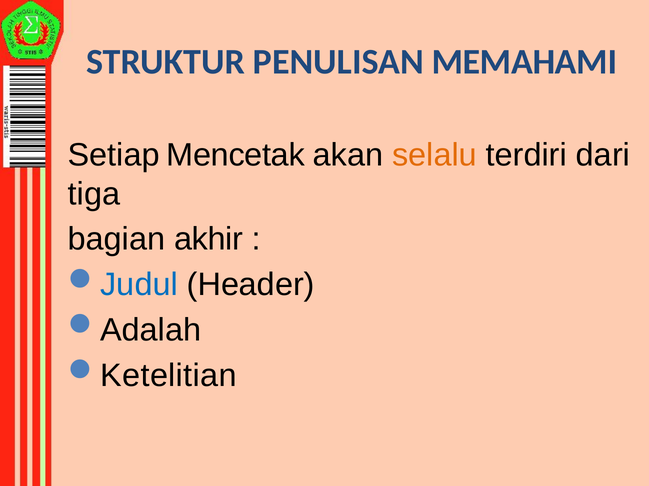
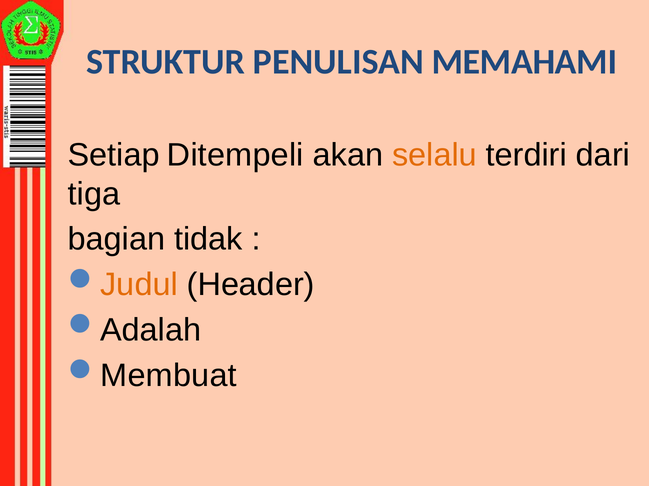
Mencetak: Mencetak -> Ditempeli
akhir: akhir -> tidak
Judul colour: blue -> orange
Ketelitian: Ketelitian -> Membuat
